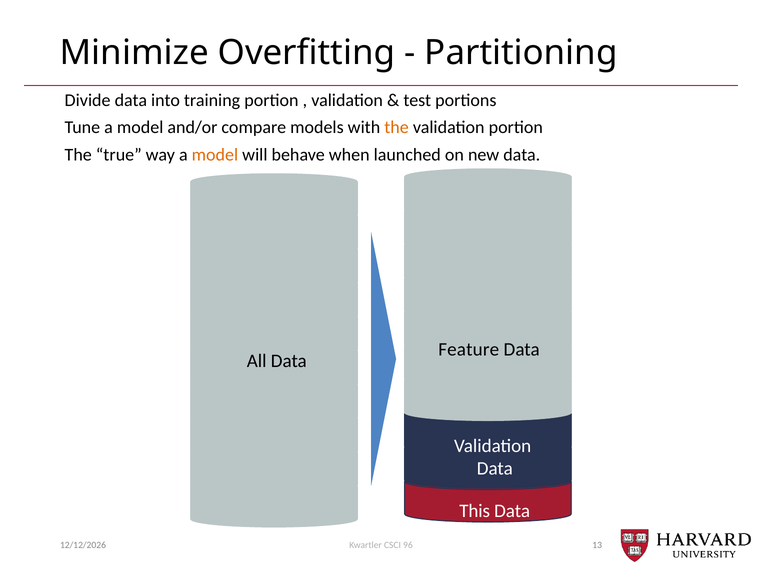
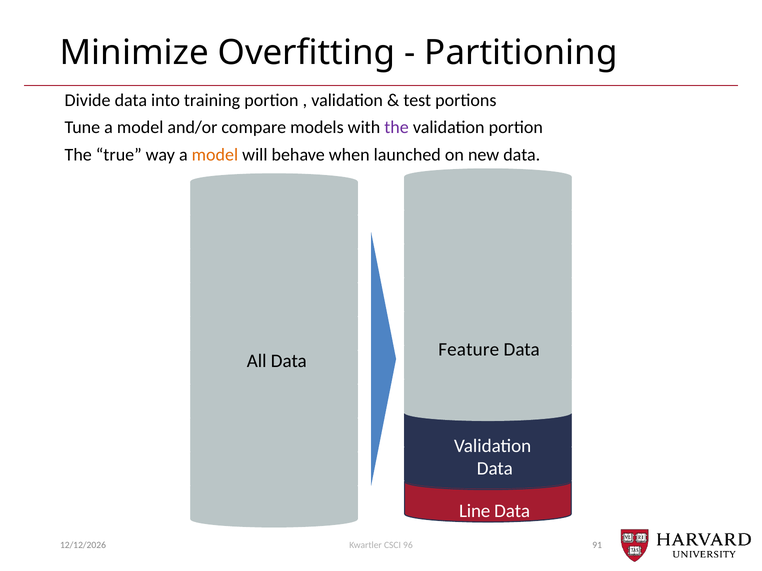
the at (397, 128) colour: orange -> purple
This: This -> Line
13: 13 -> 91
